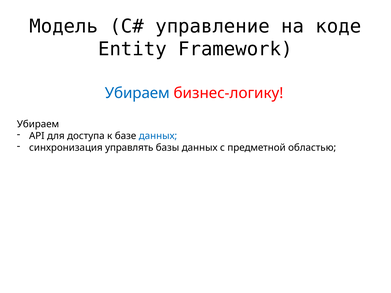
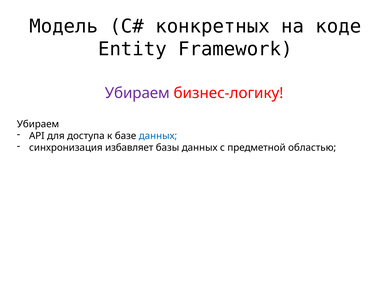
управление: управление -> конкретных
Убираем at (137, 93) colour: blue -> purple
управлять: управлять -> избавляет
